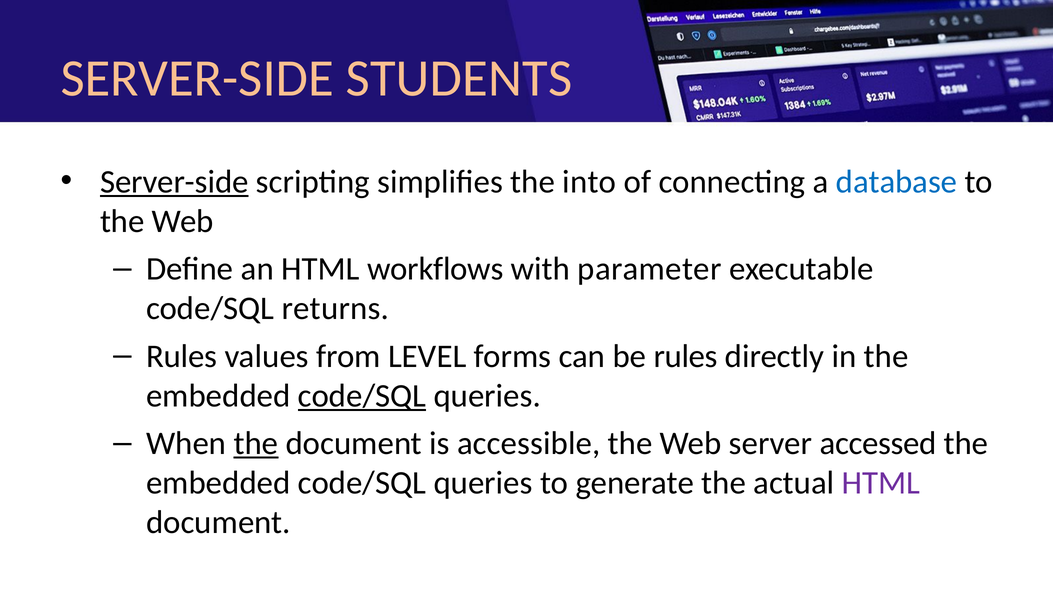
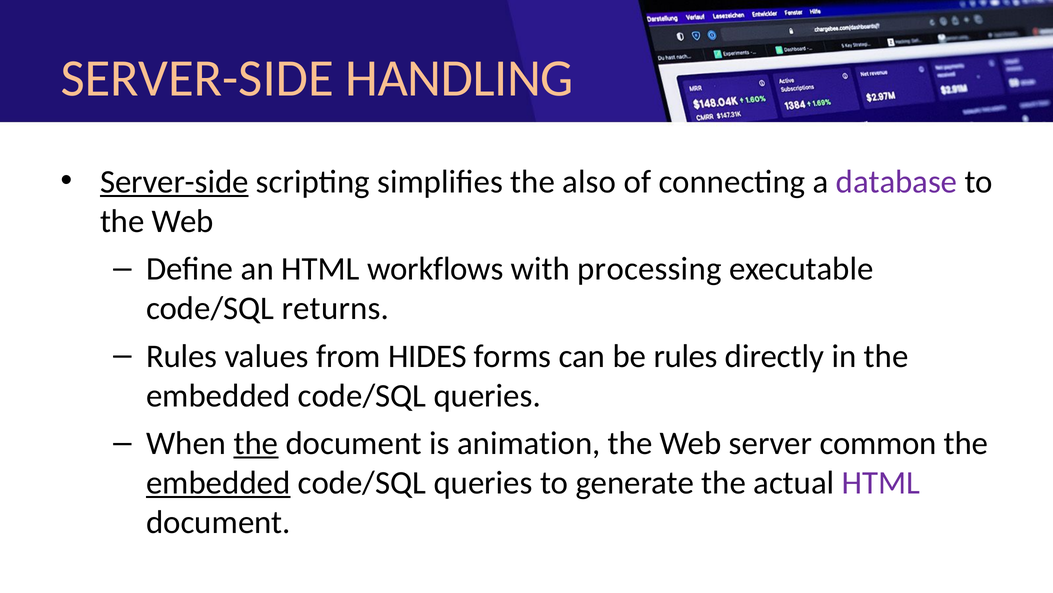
STUDENTS: STUDENTS -> HANDLING
into: into -> also
database colour: blue -> purple
parameter: parameter -> processing
LEVEL: LEVEL -> HIDES
code/SQL at (362, 395) underline: present -> none
accessible: accessible -> animation
accessed: accessed -> common
embedded at (218, 482) underline: none -> present
